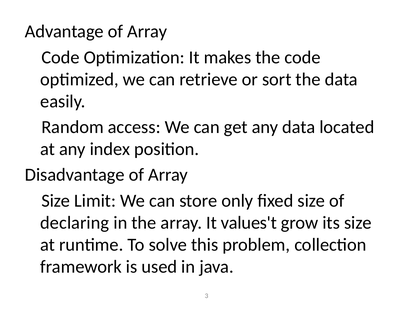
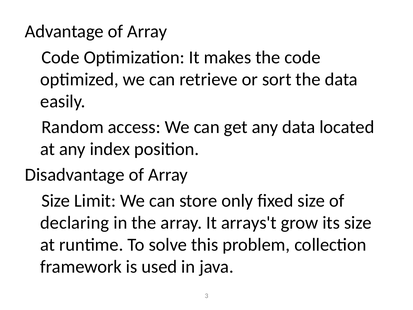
values't: values't -> arrays't
